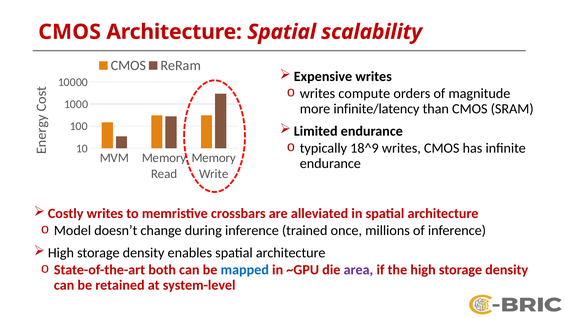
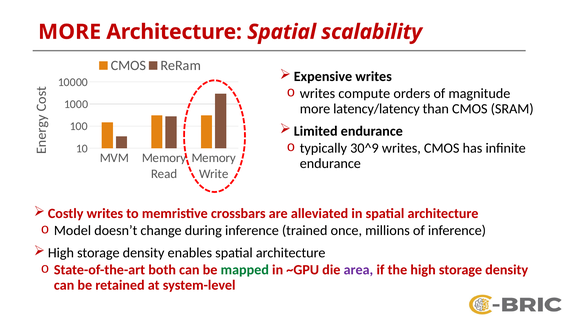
CMOS at (70, 32): CMOS -> MORE
infinite/latency: infinite/latency -> latency/latency
18^9: 18^9 -> 30^9
mapped colour: blue -> green
